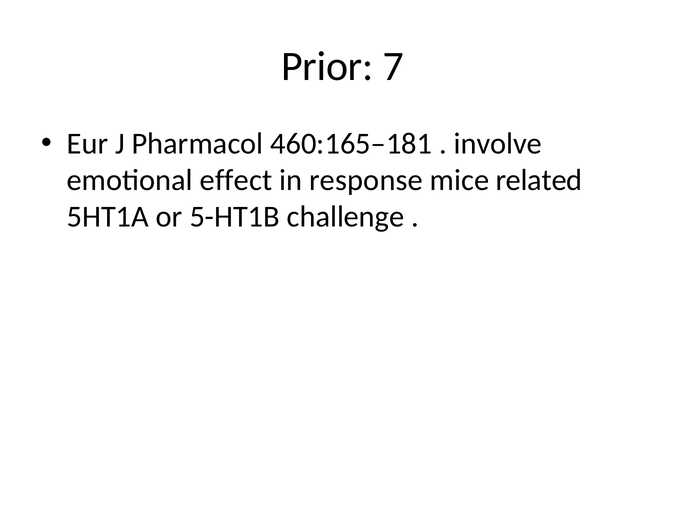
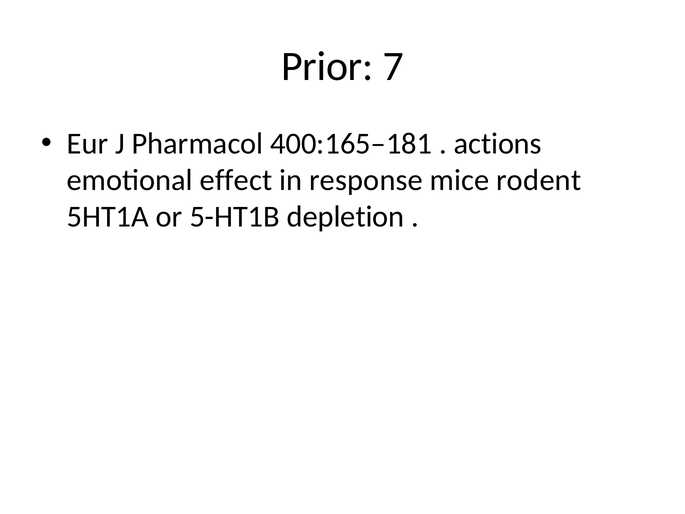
460:165–181: 460:165–181 -> 400:165–181
involve: involve -> actions
related: related -> rodent
challenge: challenge -> depletion
